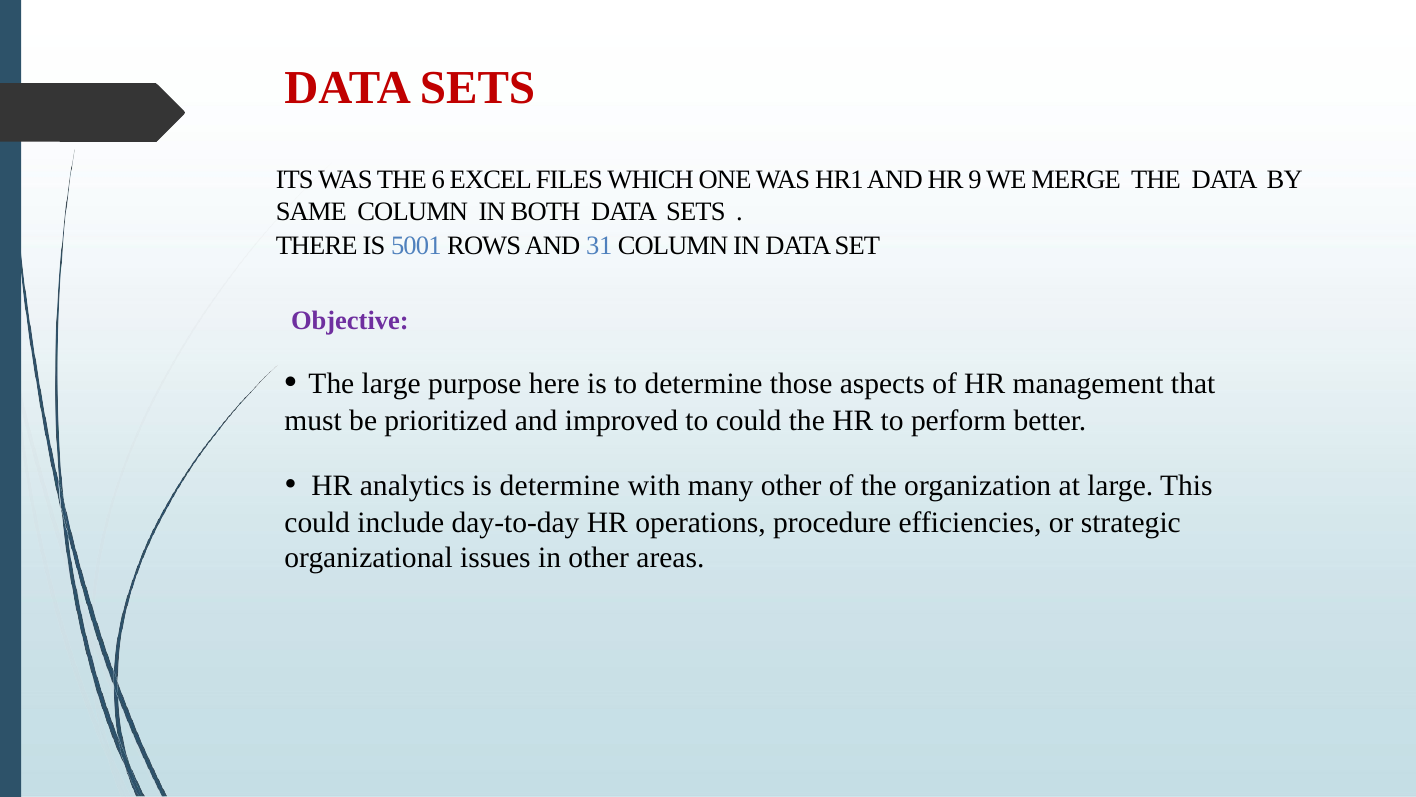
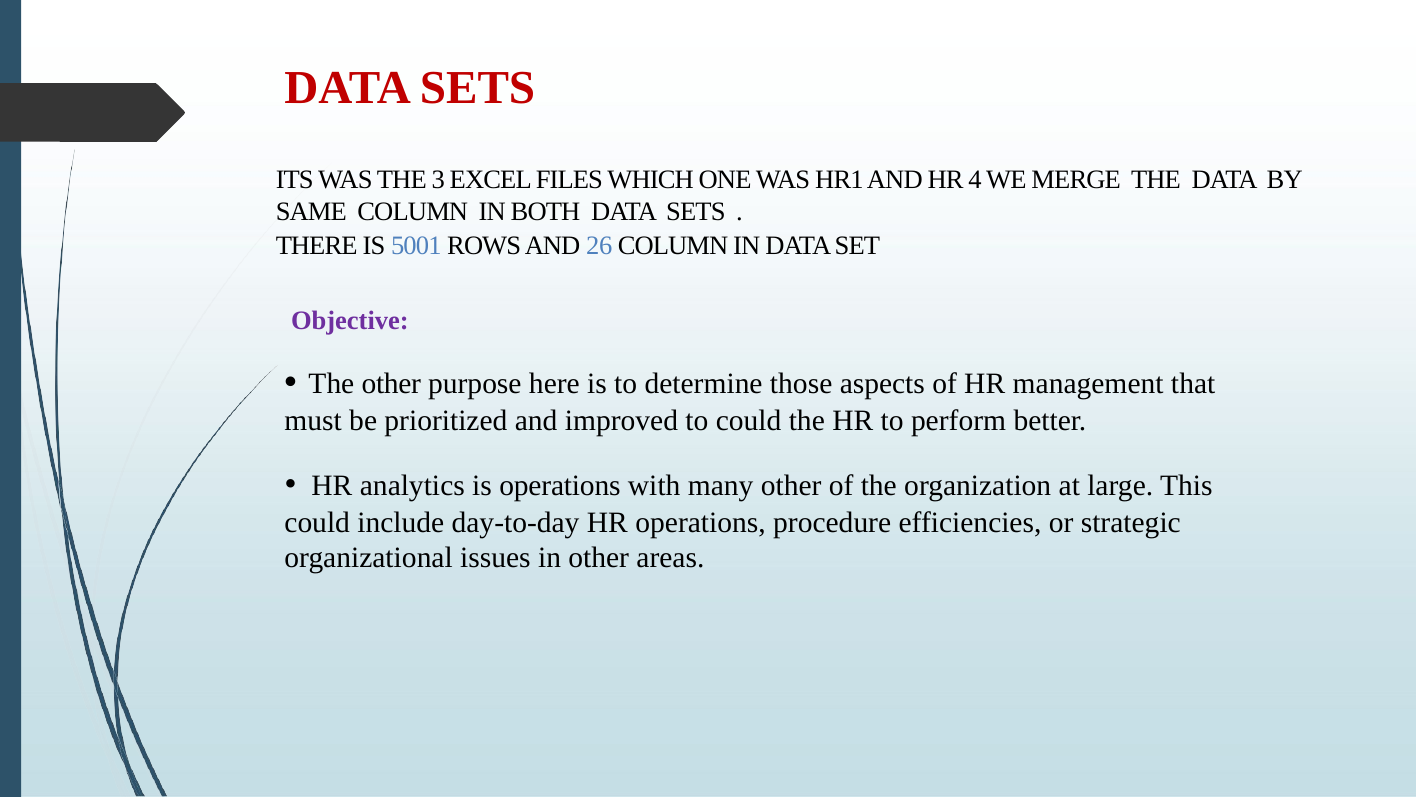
6: 6 -> 3
9: 9 -> 4
31: 31 -> 26
The large: large -> other
is determine: determine -> operations
